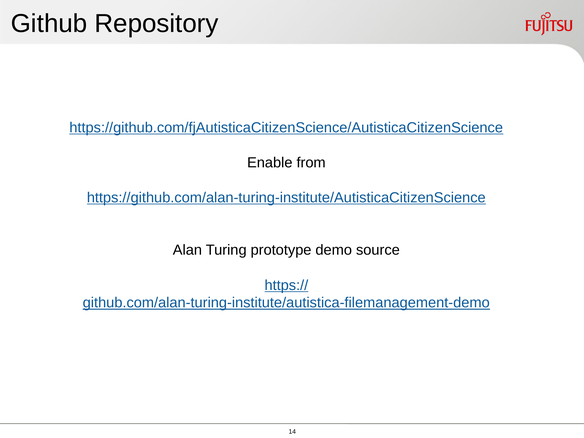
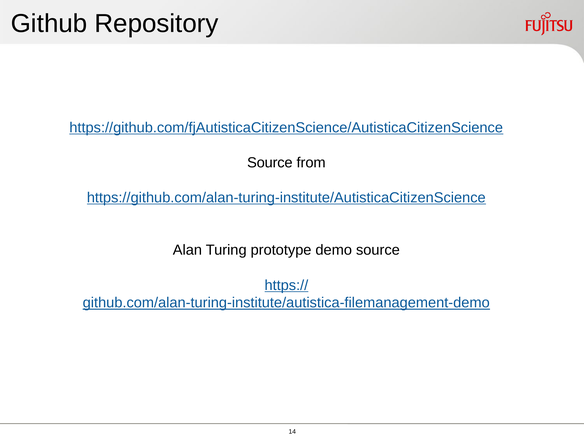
Enable at (270, 163): Enable -> Source
